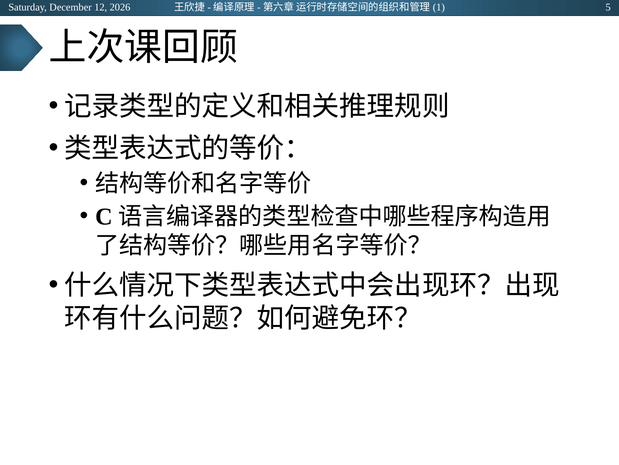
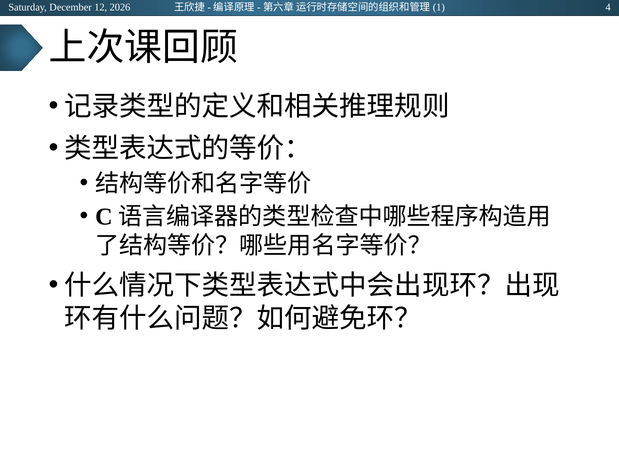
5: 5 -> 4
